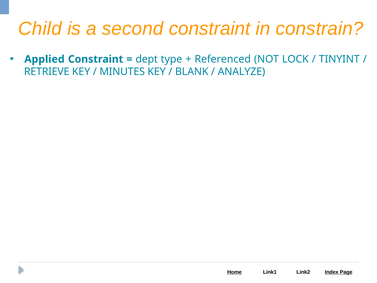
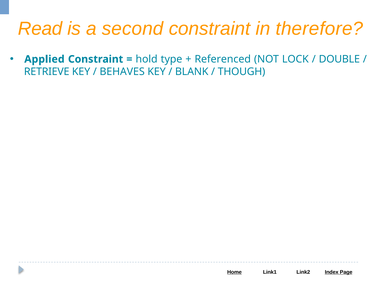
Child: Child -> Read
constrain: constrain -> therefore
dept: dept -> hold
TINYINT: TINYINT -> DOUBLE
MINUTES: MINUTES -> BEHAVES
ANALYZE: ANALYZE -> THOUGH
